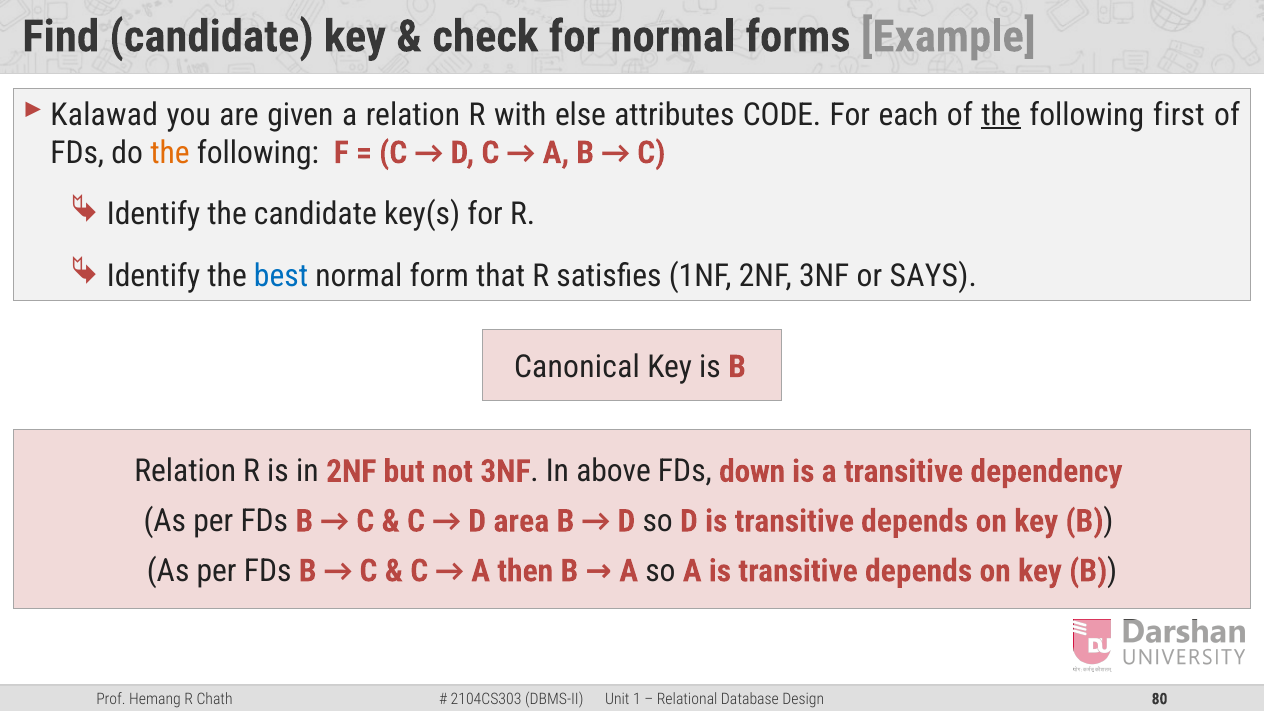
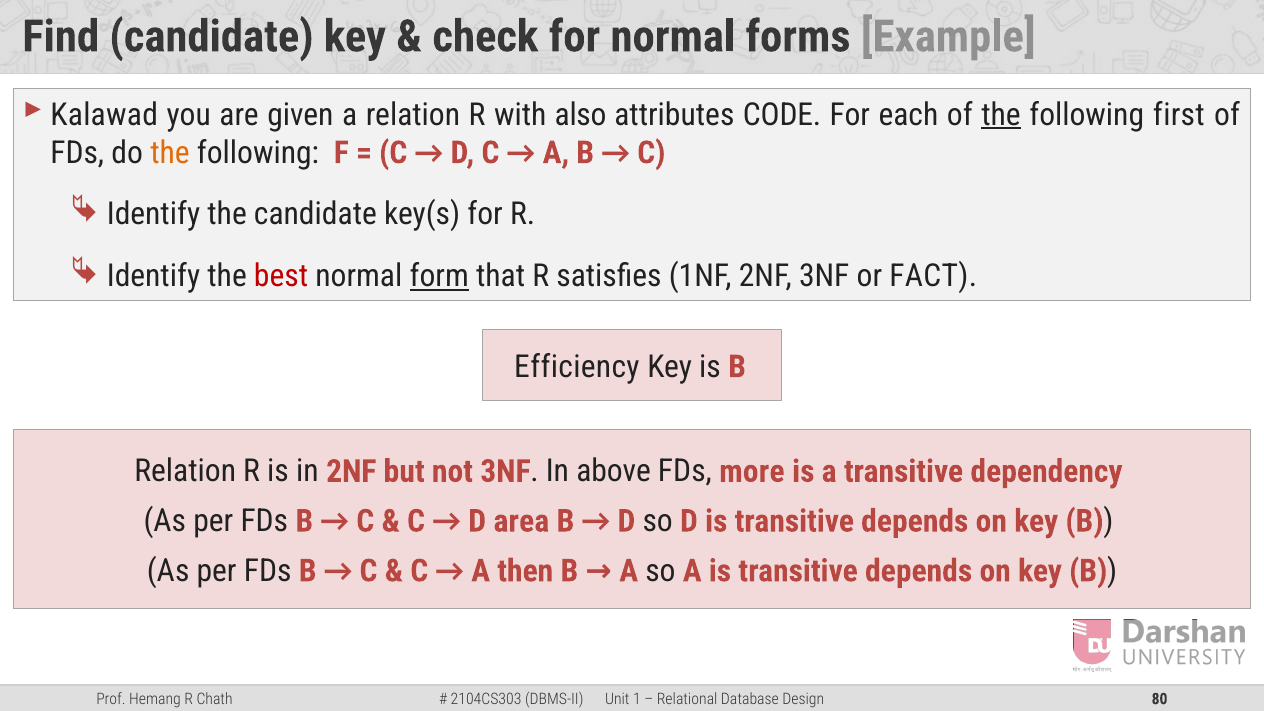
else: else -> also
best colour: blue -> red
form underline: none -> present
SAYS: SAYS -> FACT
Canonical: Canonical -> Efficiency
down: down -> more
